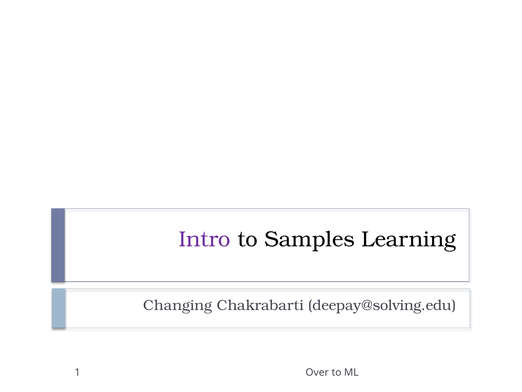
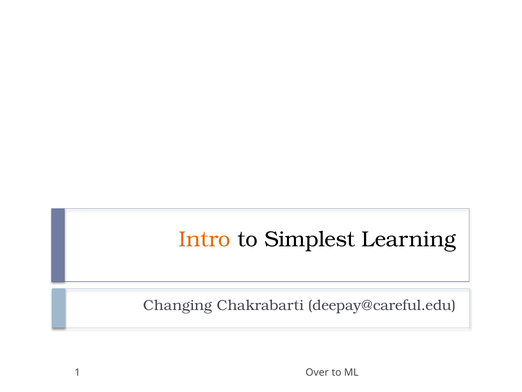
Intro colour: purple -> orange
Samples: Samples -> Simplest
deepay@solving.edu: deepay@solving.edu -> deepay@careful.edu
